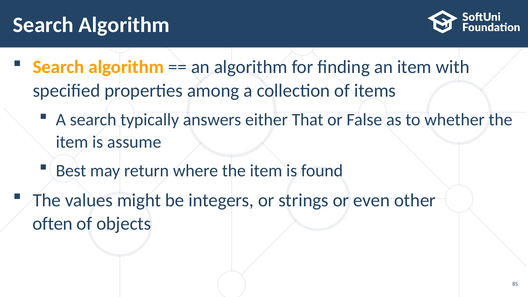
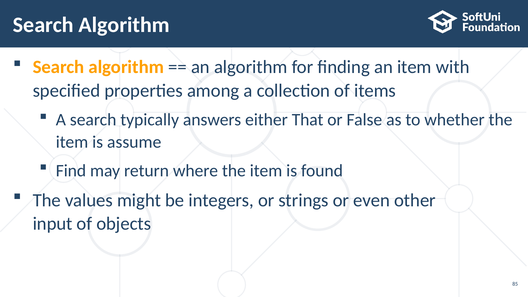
Best: Best -> Find
often: often -> input
